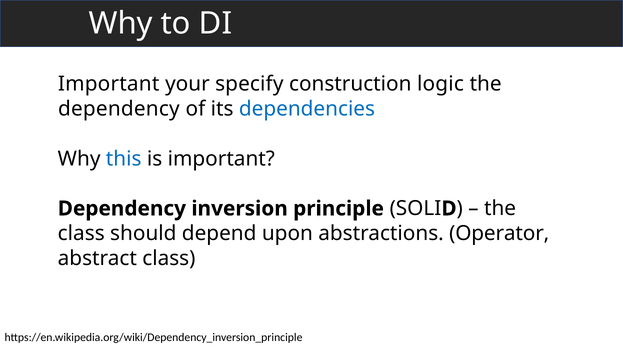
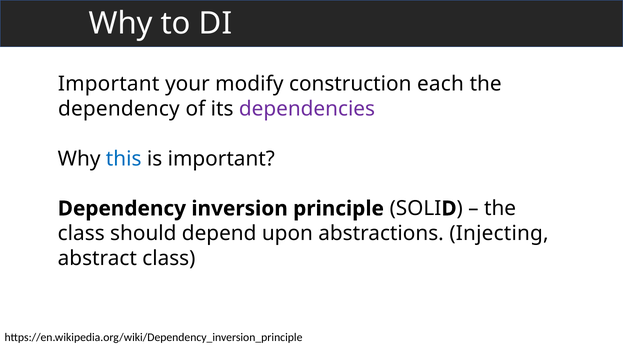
specify: specify -> modify
logic: logic -> each
dependencies colour: blue -> purple
Operator: Operator -> Injecting
